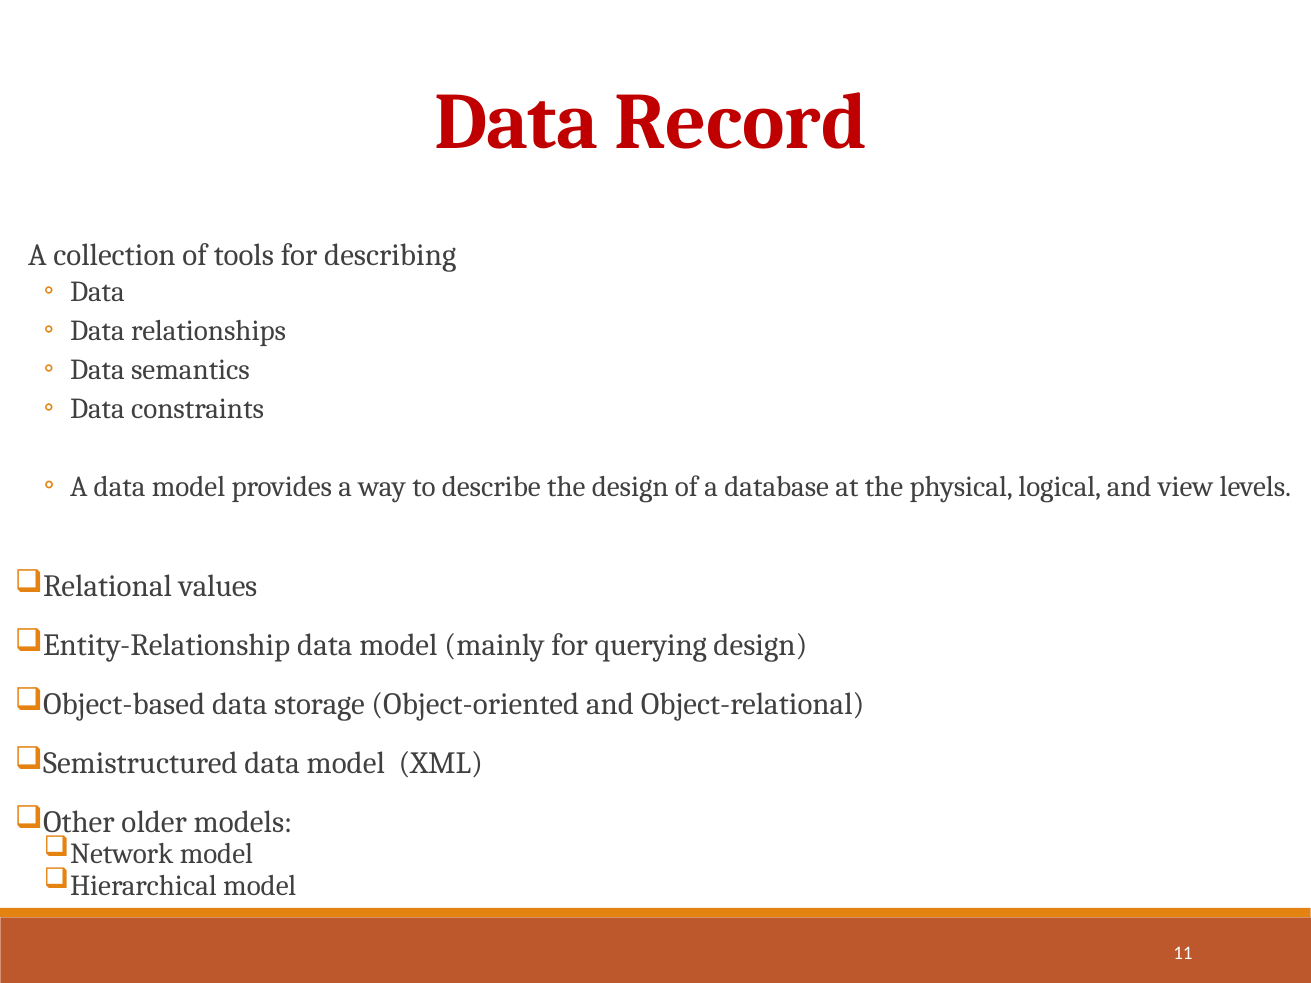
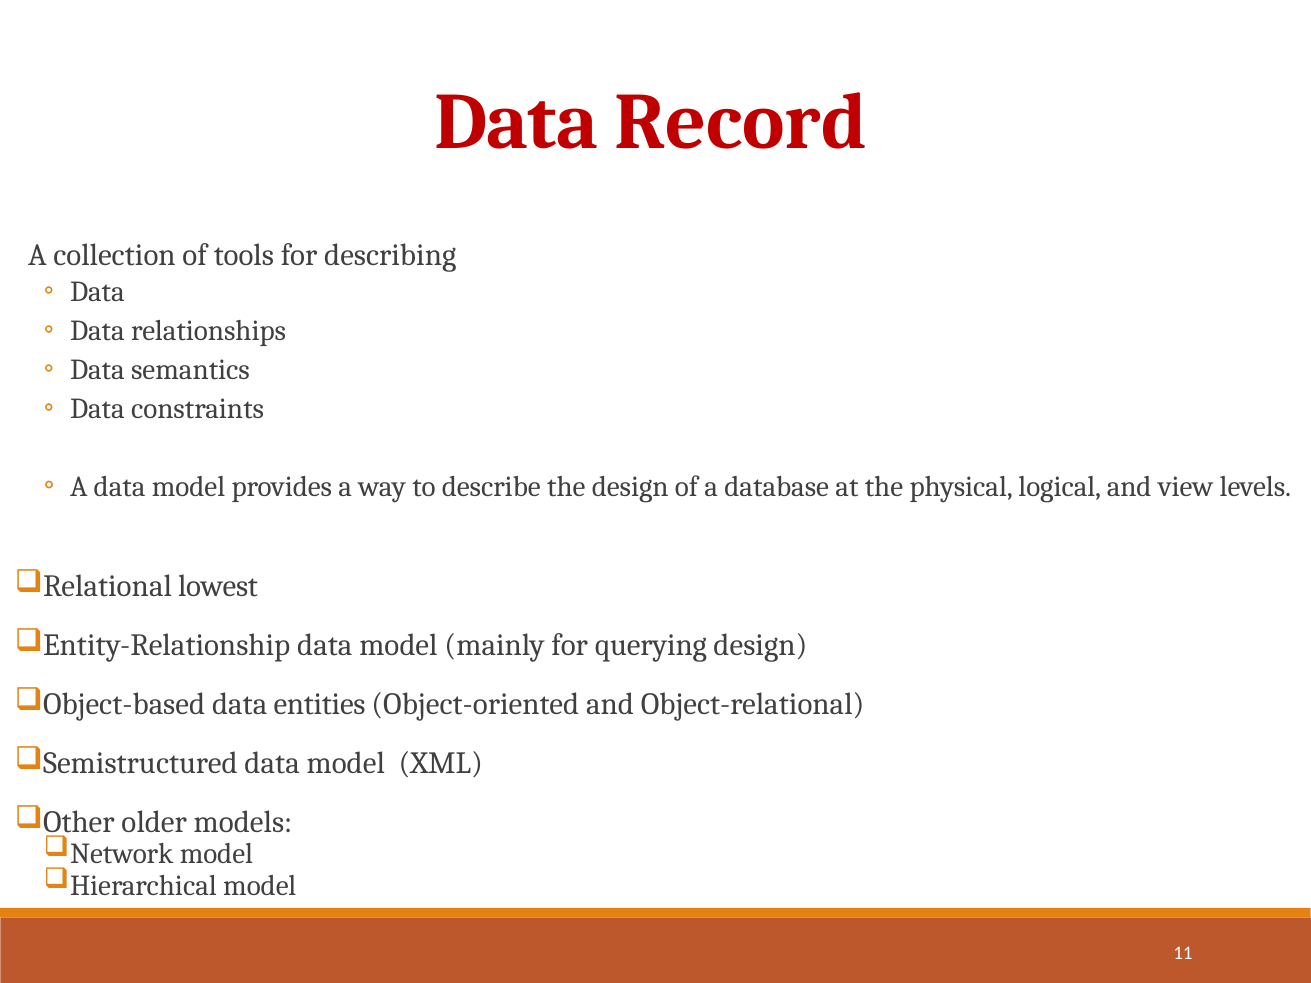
values: values -> lowest
storage: storage -> entities
